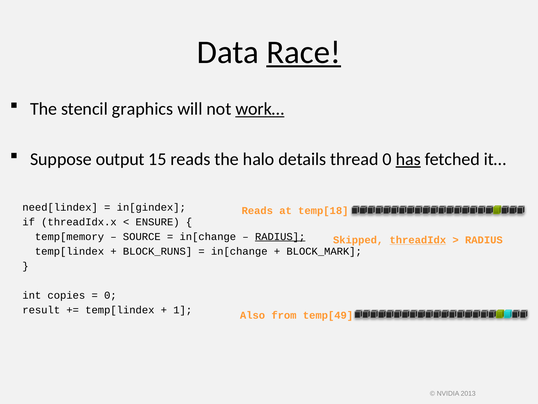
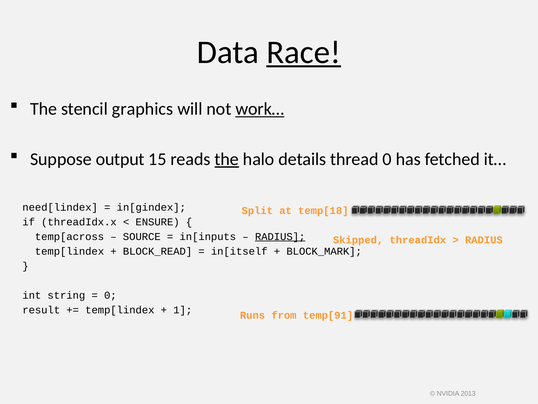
the at (227, 159) underline: none -> present
has underline: present -> none
Reads at (257, 210): Reads -> Split
temp[memory: temp[memory -> temp[across
in[change at (208, 236): in[change -> in[inputs
threadIdx underline: present -> none
BLOCK_RUNS: BLOCK_RUNS -> BLOCK_READ
in[change at (239, 251): in[change -> in[itself
copies: copies -> string
Also: Also -> Runs
temp[49: temp[49 -> temp[91
